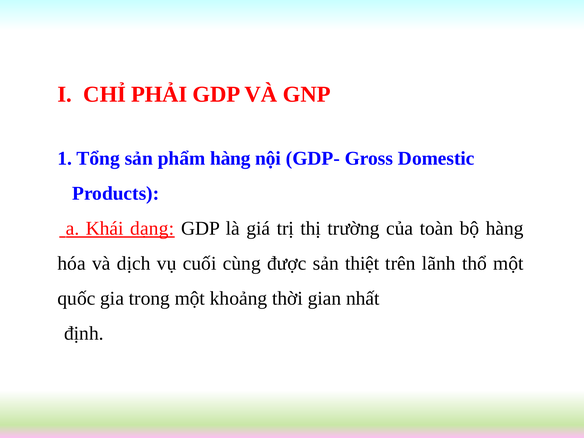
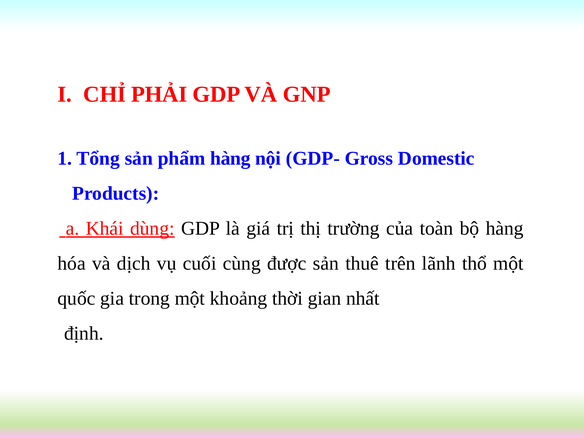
dạng: dạng -> dùng
thiệt: thiệt -> thuê
